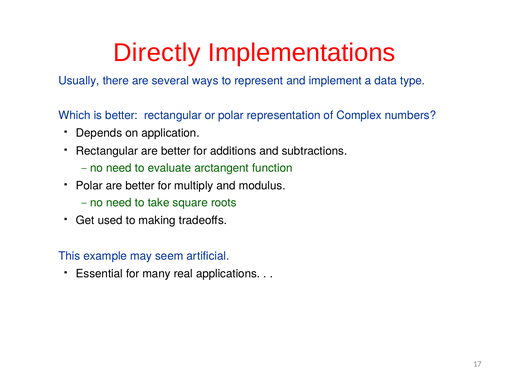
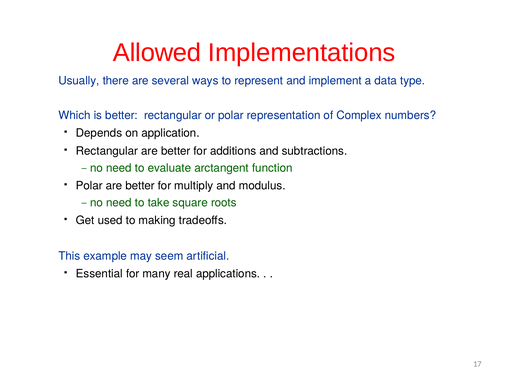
Directly: Directly -> Allowed
